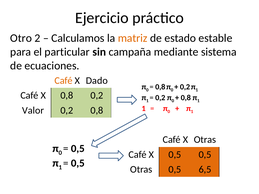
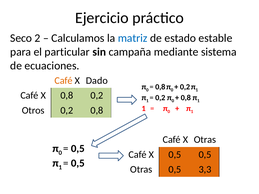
Otro: Otro -> Seco
matriz colour: orange -> blue
Valor: Valor -> Otros
6,5: 6,5 -> 3,3
